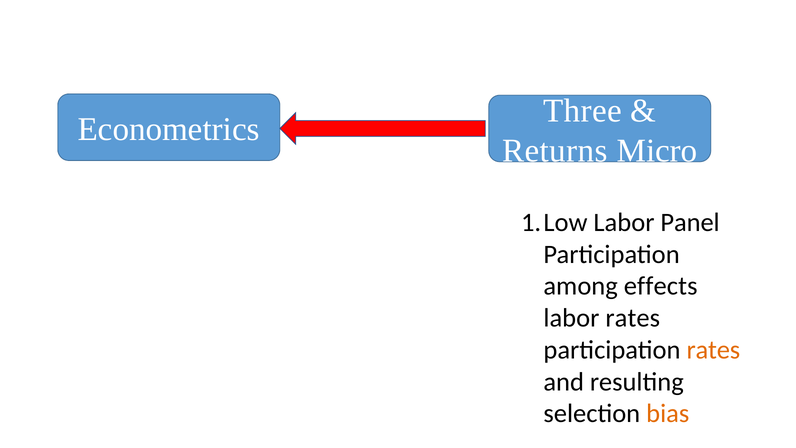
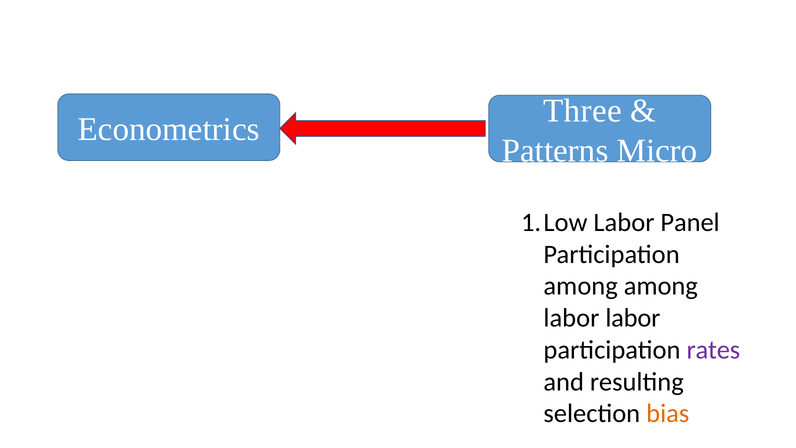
Returns: Returns -> Patterns
among effects: effects -> among
labor rates: rates -> labor
rates at (713, 350) colour: orange -> purple
